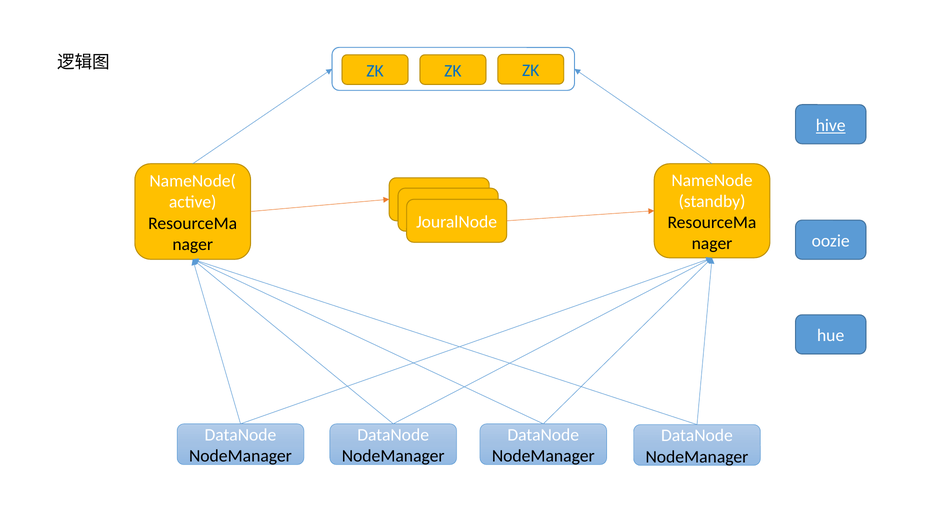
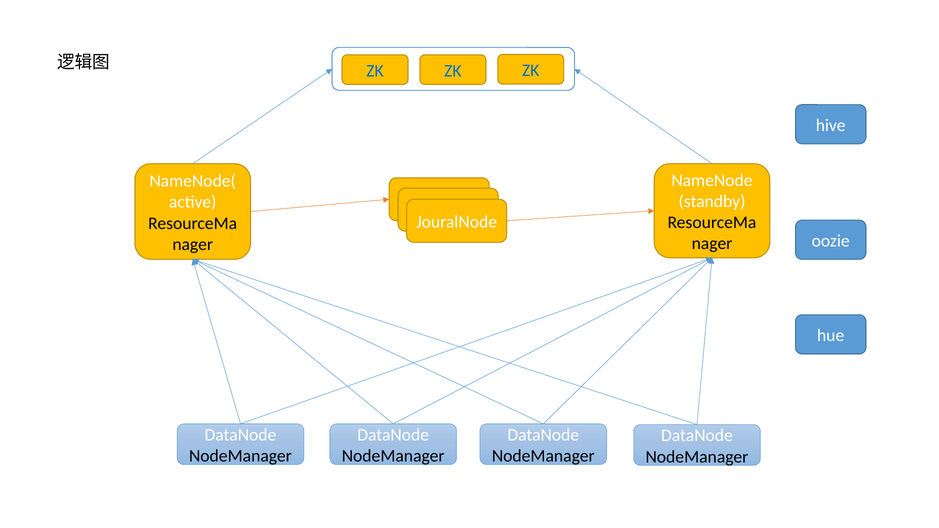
hive underline: present -> none
